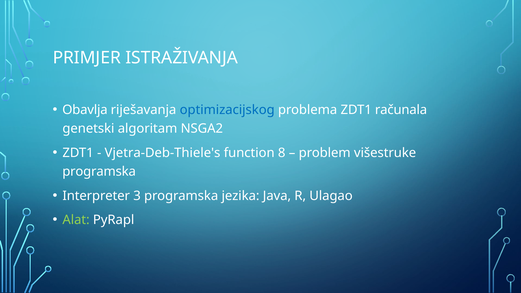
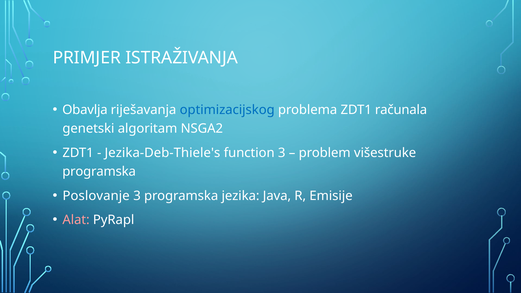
Vjetra-Deb-Thiele's: Vjetra-Deb-Thiele's -> Jezika-Deb-Thiele's
function 8: 8 -> 3
Interpreter: Interpreter -> Poslovanje
Ulagao: Ulagao -> Emisije
Alat colour: light green -> pink
